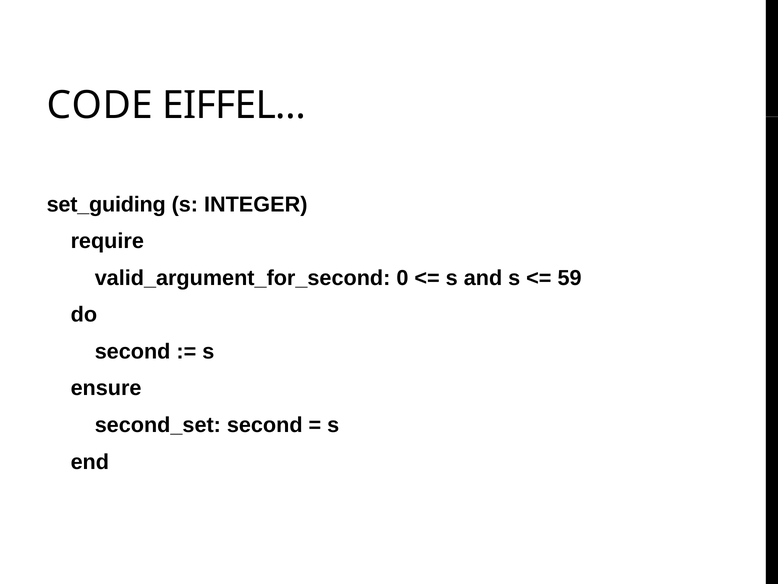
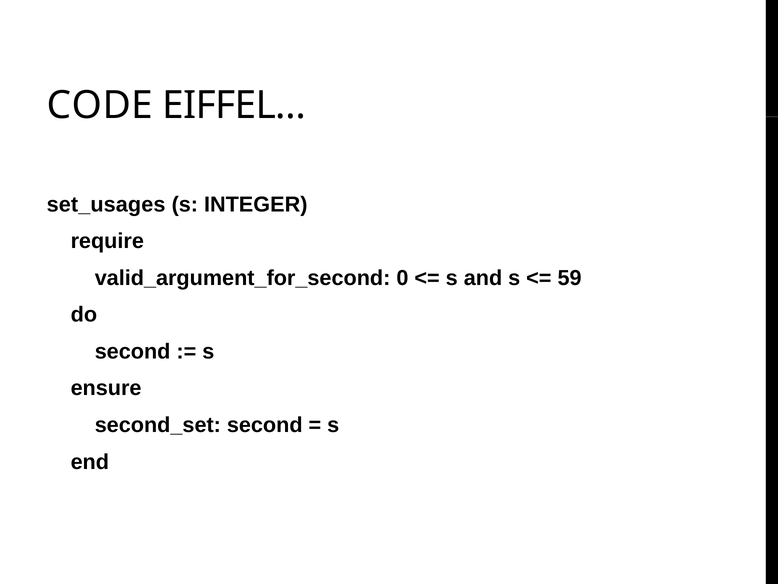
set_guiding: set_guiding -> set_usages
